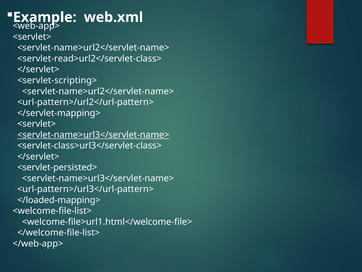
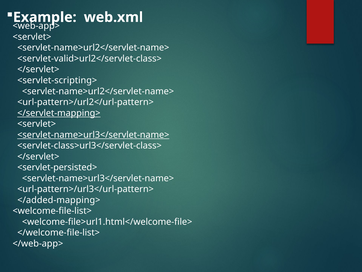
<servlet-read>url2</servlet-class>: <servlet-read>url2</servlet-class> -> <servlet-valid>url2</servlet-class>
</servlet-mapping> underline: none -> present
</loaded-mapping>: </loaded-mapping> -> </added-mapping>
